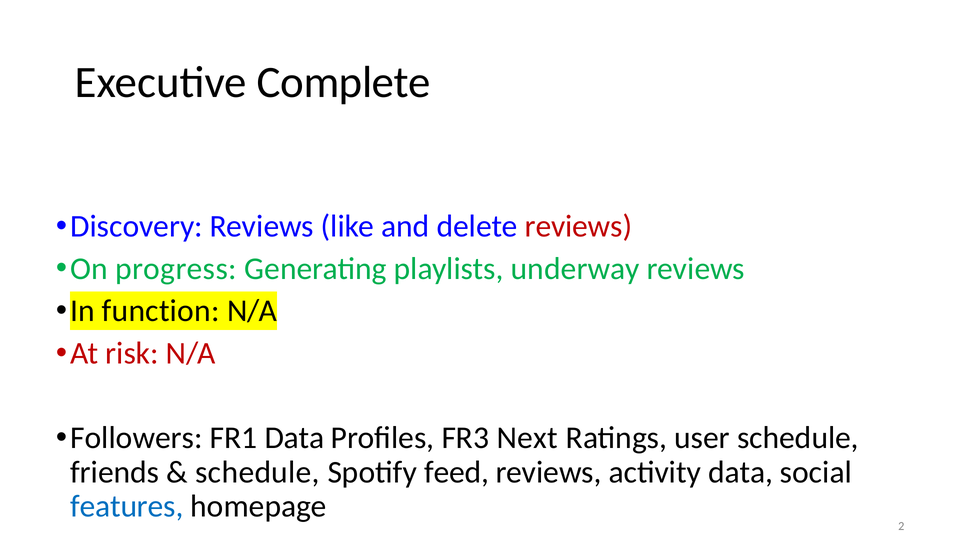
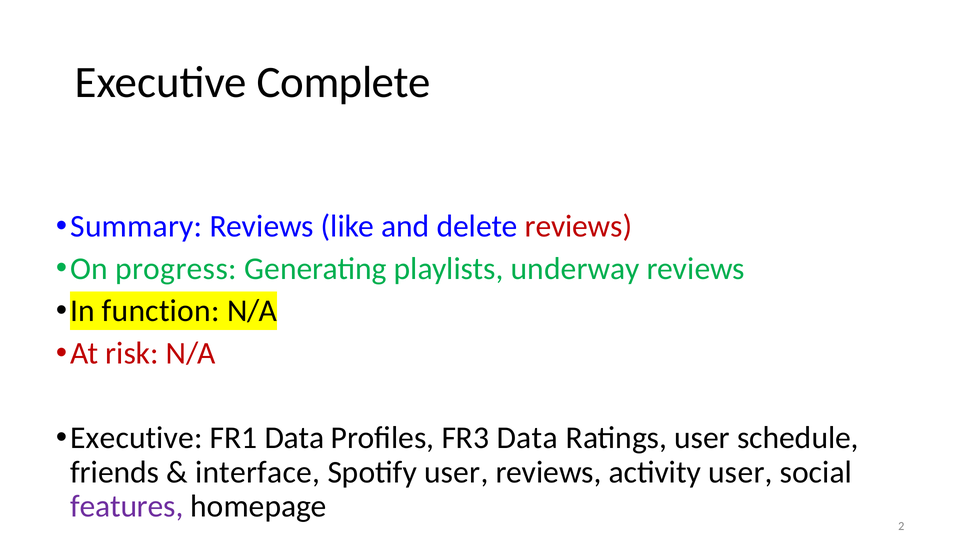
Discovery: Discovery -> Summary
Followers at (136, 438): Followers -> Executive
FR3 Next: Next -> Data
schedule at (258, 472): schedule -> interface
Spotify feed: feed -> user
activity data: data -> user
features colour: blue -> purple
